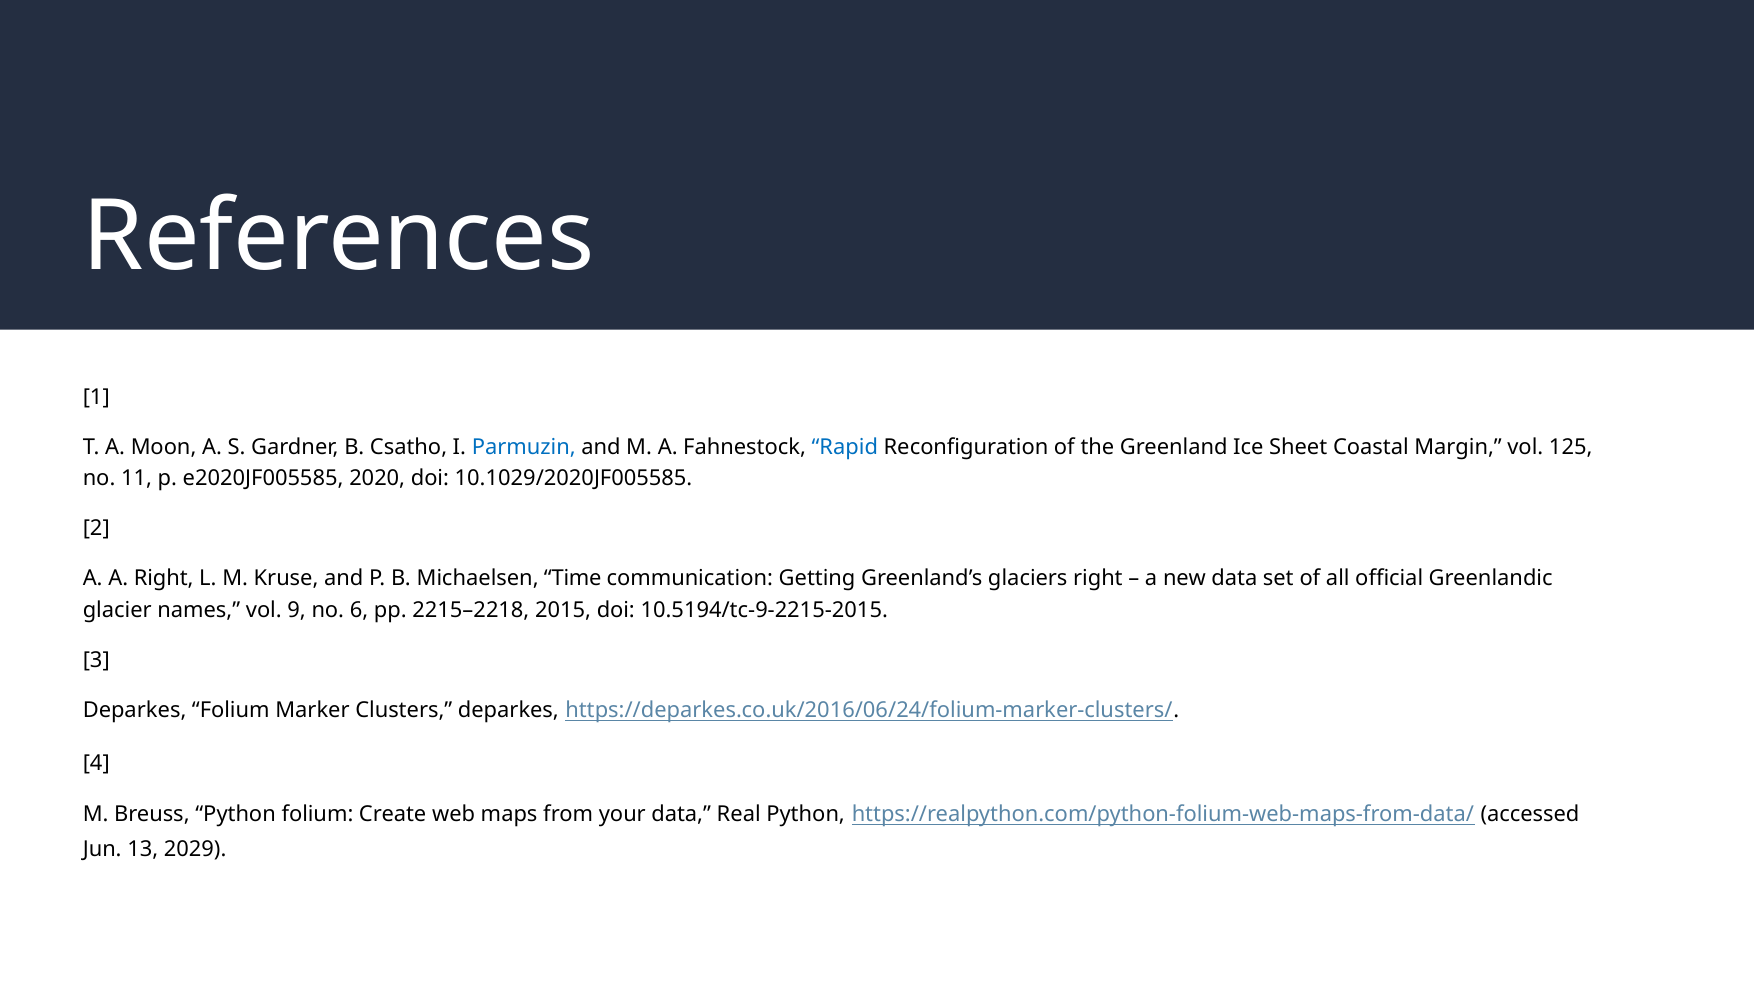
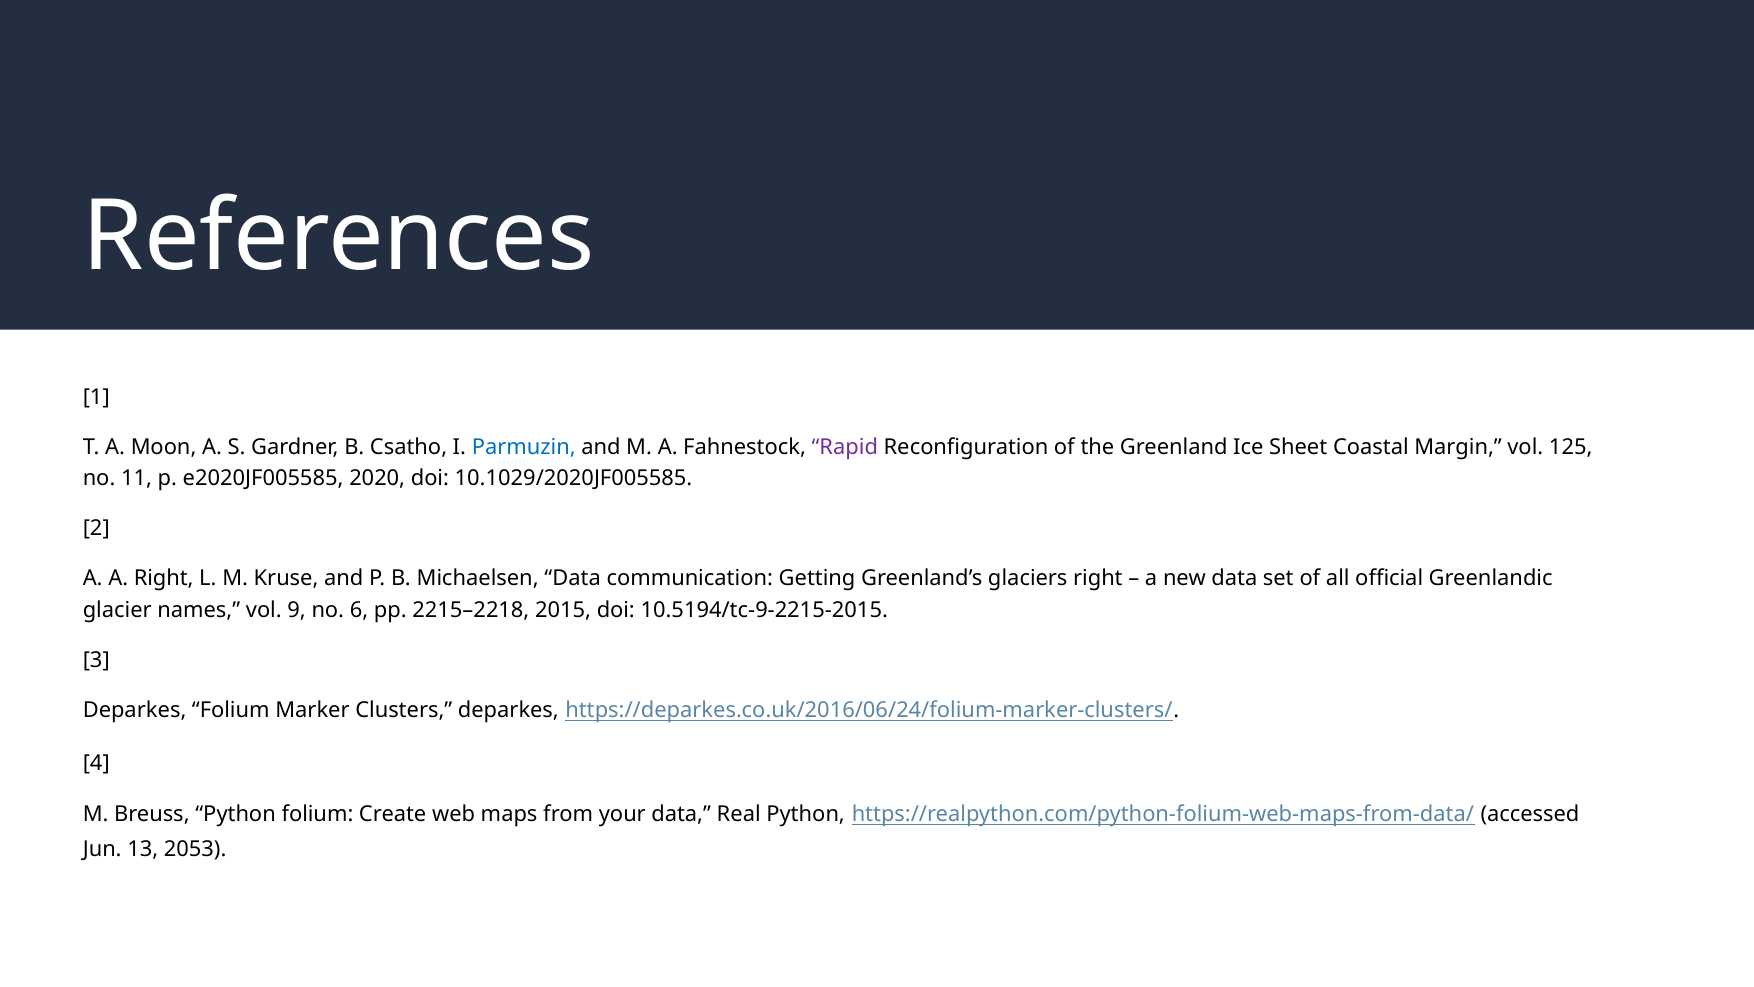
Rapid colour: blue -> purple
Michaelsen Time: Time -> Data
2029: 2029 -> 2053
